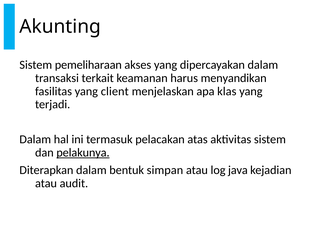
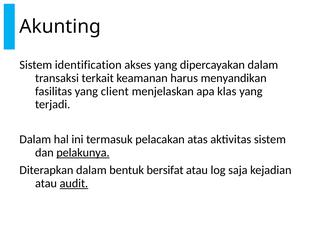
pemeliharaan: pemeliharaan -> identification
simpan: simpan -> bersifat
java: java -> saja
audit underline: none -> present
